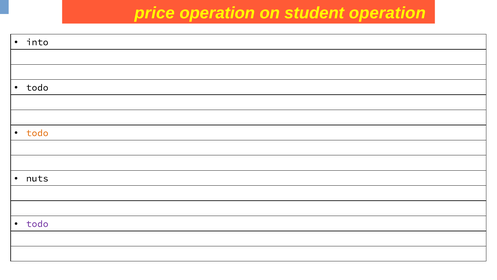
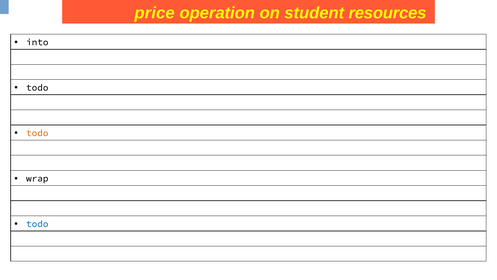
student operation: operation -> resources
nuts: nuts -> wrap
todo at (37, 223) colour: purple -> blue
